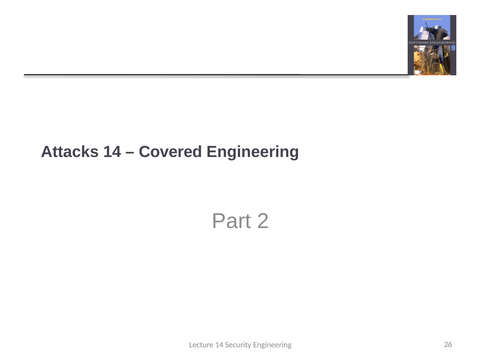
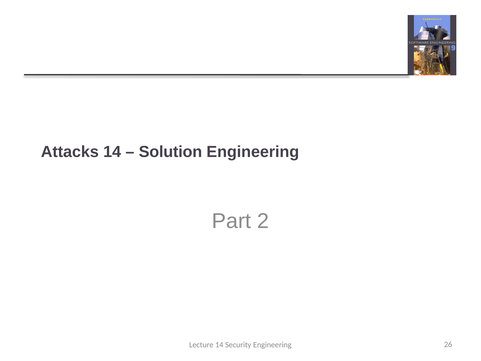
Covered: Covered -> Solution
